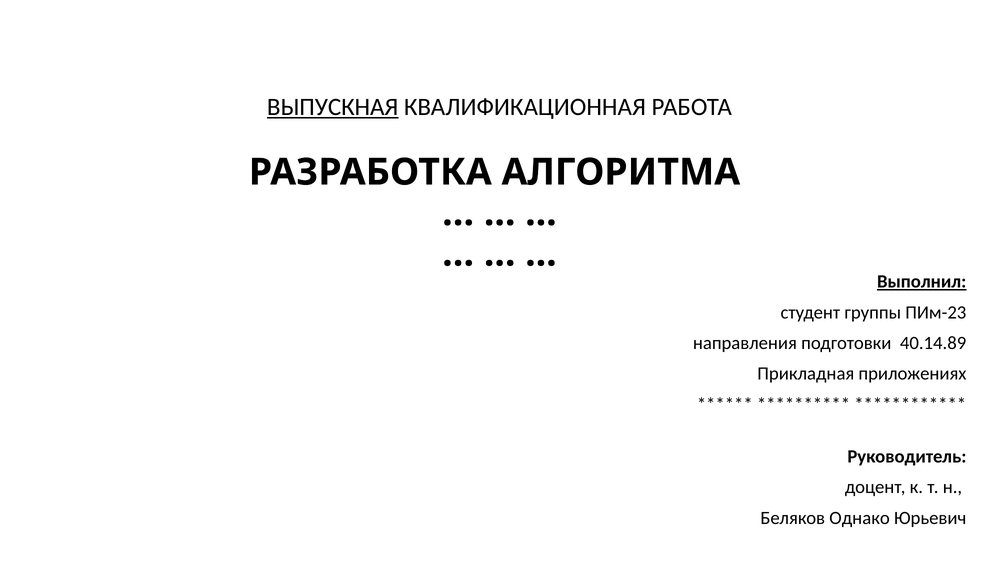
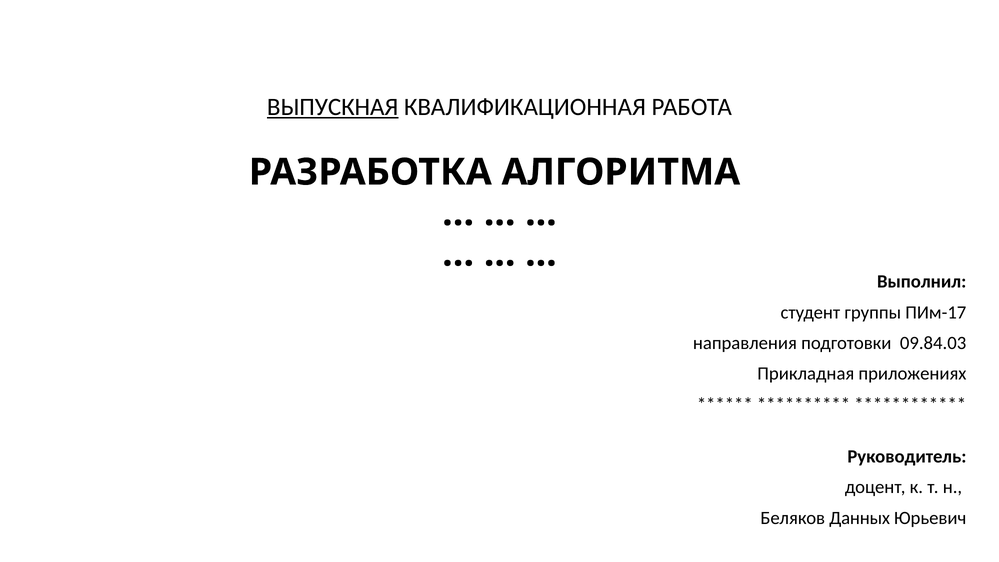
Выполнил underline: present -> none
ПИм-23: ПИм-23 -> ПИм-17
40.14.89: 40.14.89 -> 09.84.03
Однако: Однако -> Данных
